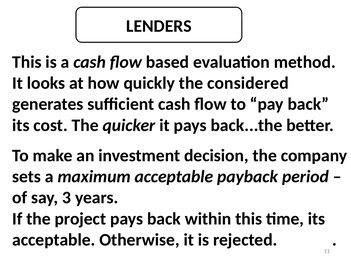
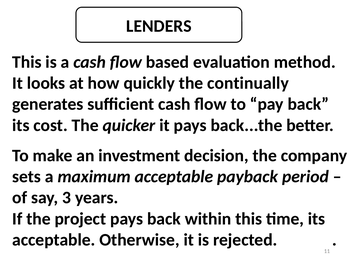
considered: considered -> continually
